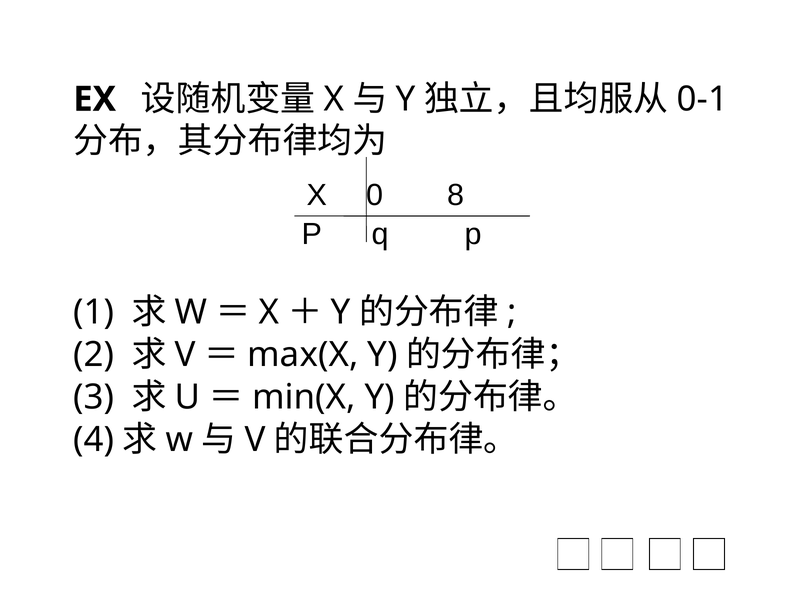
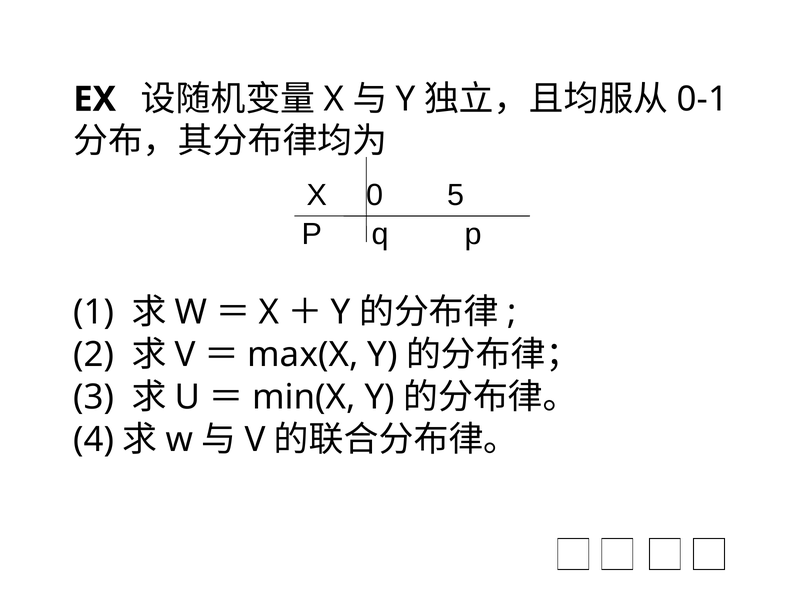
8: 8 -> 5
